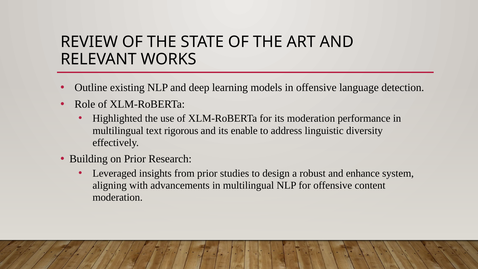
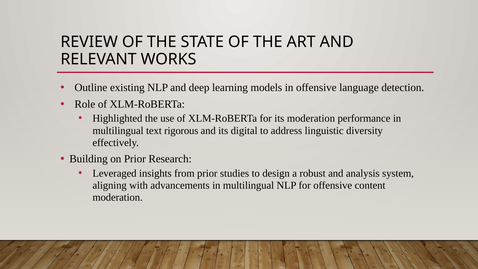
enable: enable -> digital
enhance: enhance -> analysis
